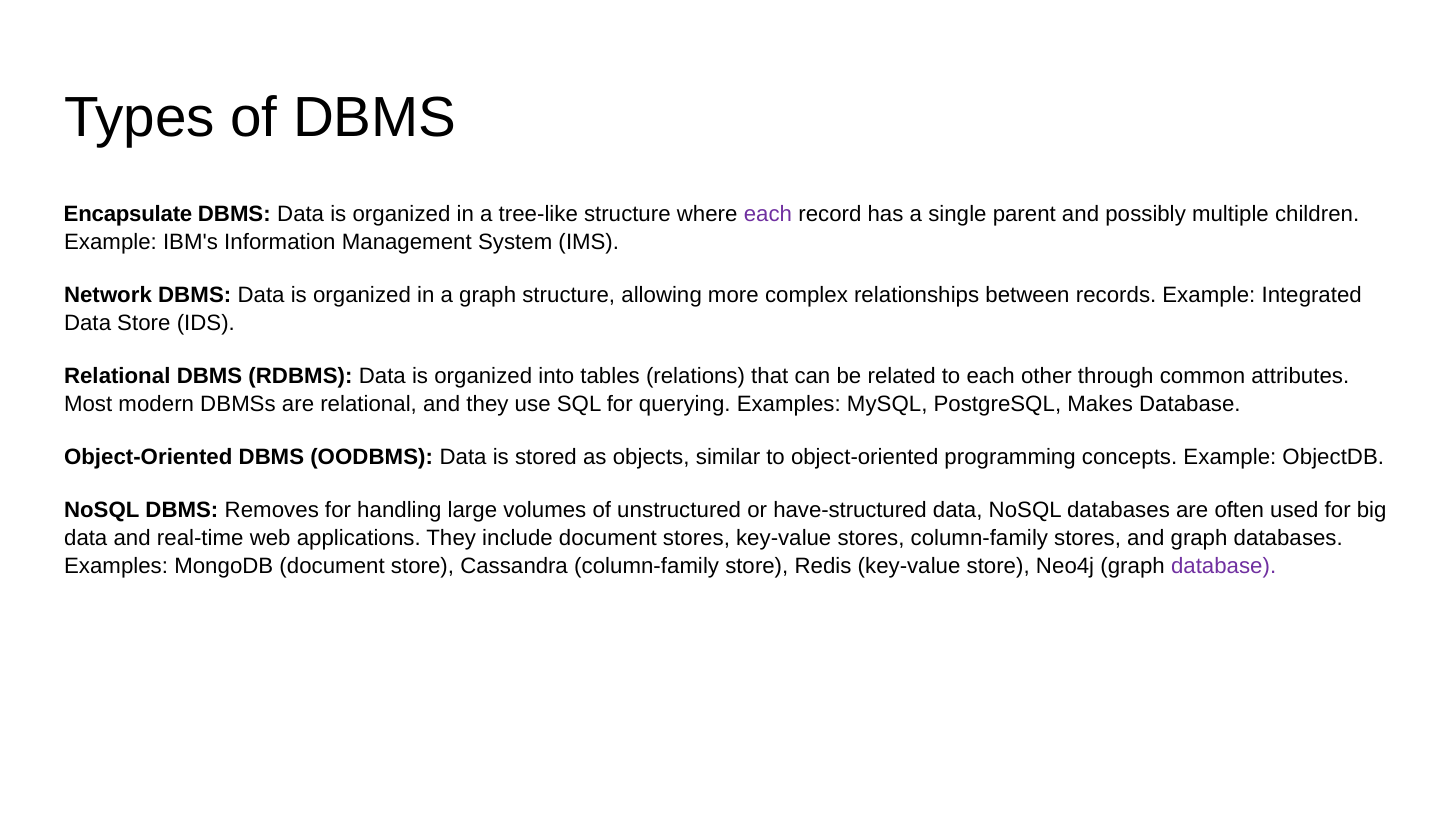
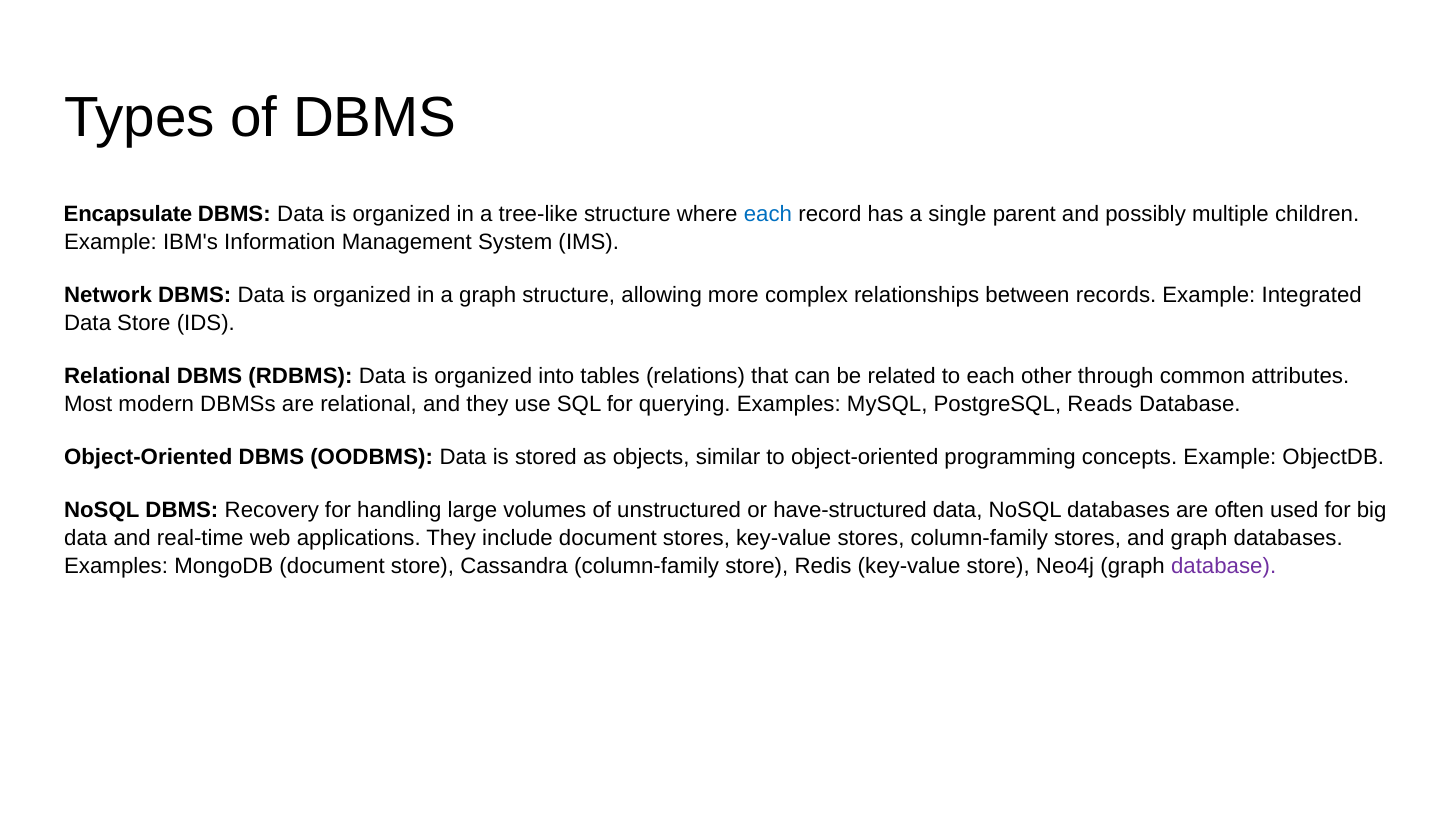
each at (768, 214) colour: purple -> blue
Makes: Makes -> Reads
Removes: Removes -> Recovery
